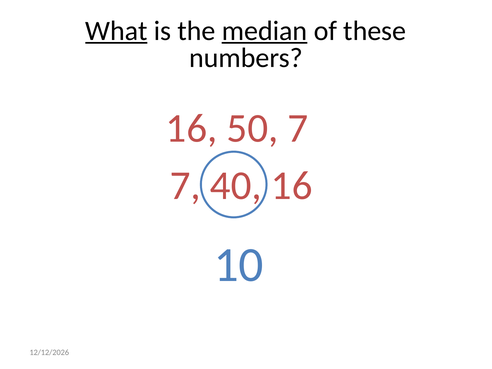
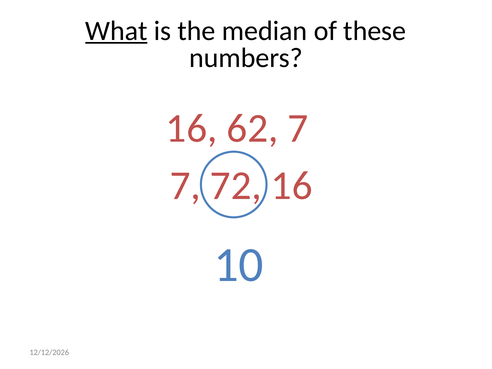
median underline: present -> none
50: 50 -> 62
40: 40 -> 72
